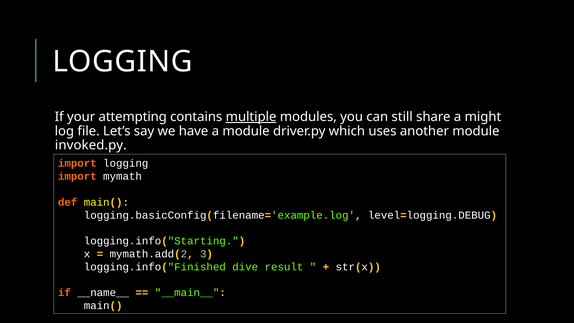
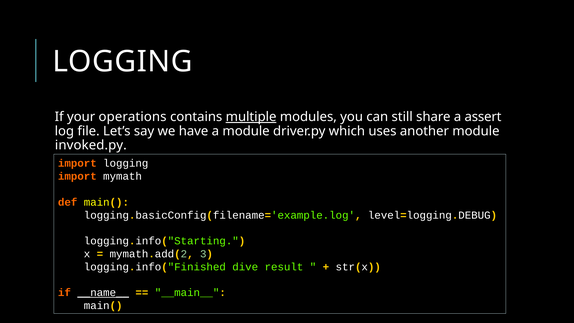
attempting: attempting -> operations
might: might -> assert
__name__ underline: none -> present
